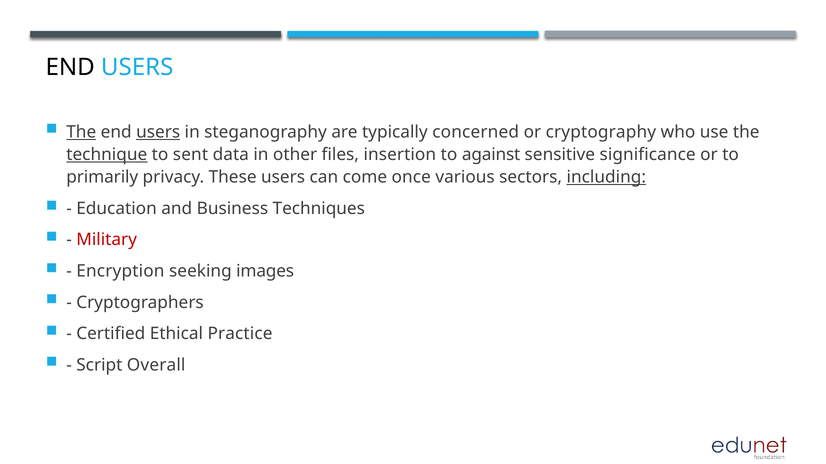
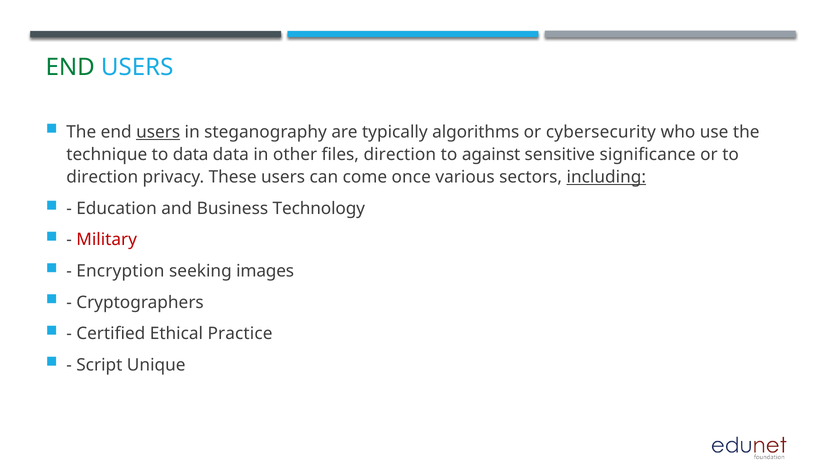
END at (70, 68) colour: black -> green
The at (81, 132) underline: present -> none
concerned: concerned -> algorithms
cryptography: cryptography -> cybersecurity
technique underline: present -> none
to sent: sent -> data
files insertion: insertion -> direction
primarily at (102, 177): primarily -> direction
Techniques: Techniques -> Technology
Overall: Overall -> Unique
